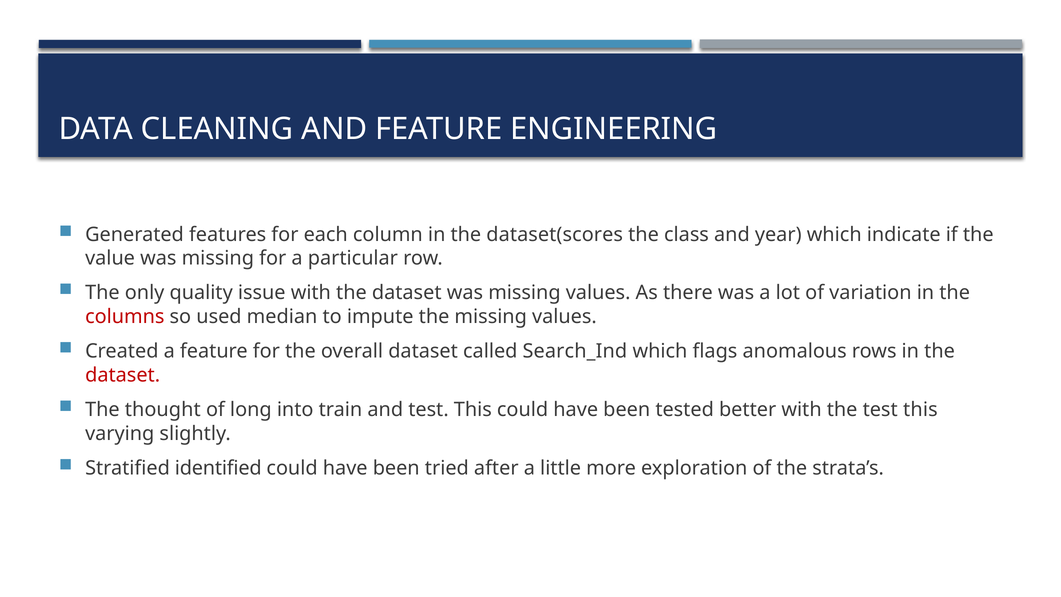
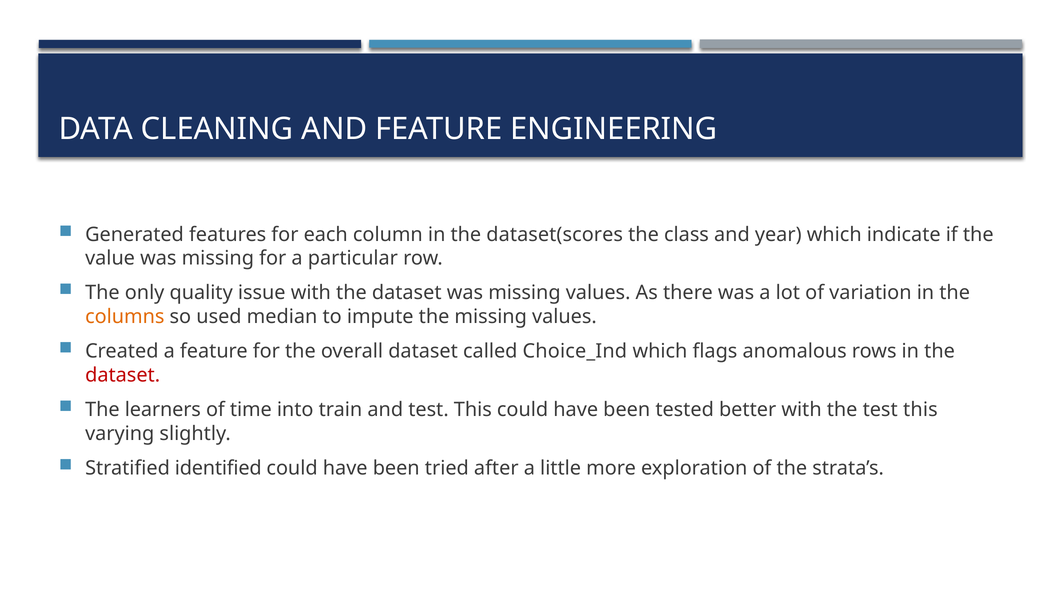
columns colour: red -> orange
Search_Ind: Search_Ind -> Choice_Ind
thought: thought -> learners
long: long -> time
